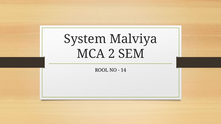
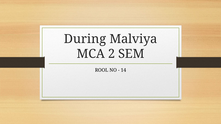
System: System -> During
